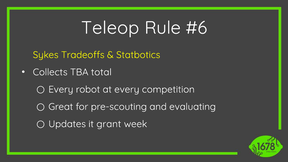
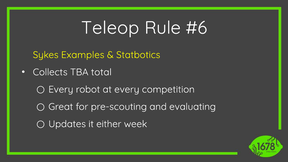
Tradeoffs: Tradeoffs -> Examples
grant: grant -> either
